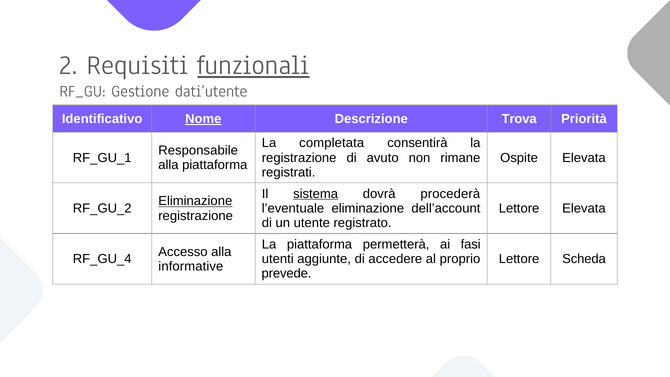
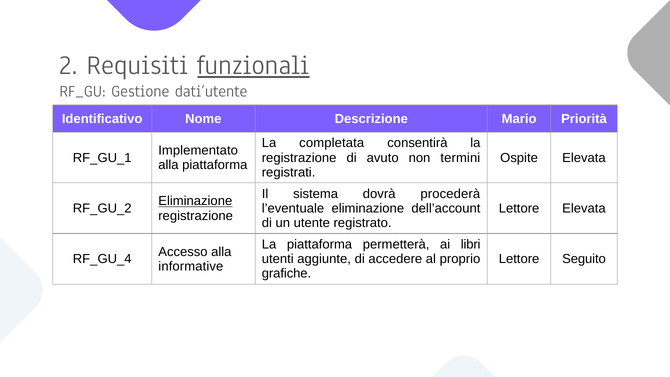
Nome underline: present -> none
Trova: Trova -> Mario
Responsabile: Responsabile -> Implementato
rimane: rimane -> termini
sistema underline: present -> none
fasi: fasi -> libri
Scheda: Scheda -> Seguito
prevede: prevede -> grafiche
